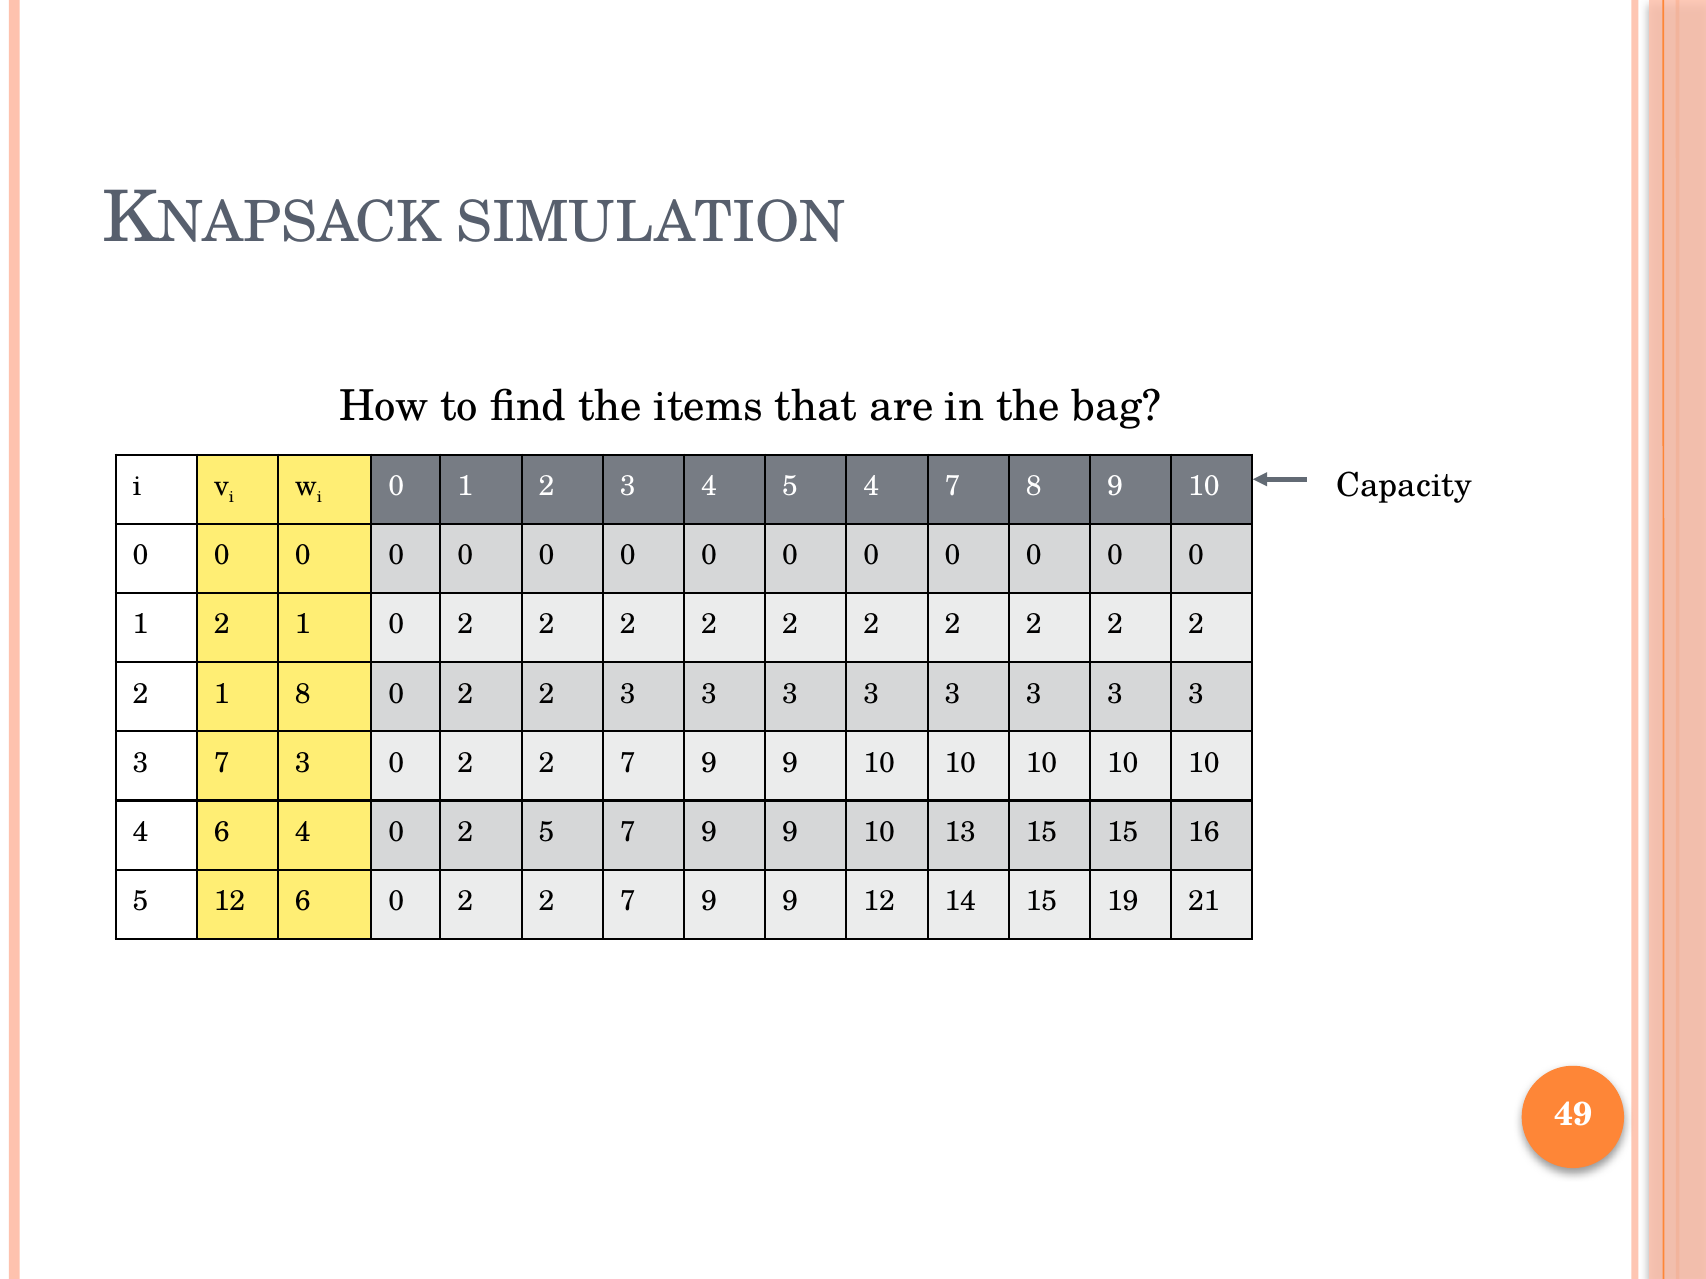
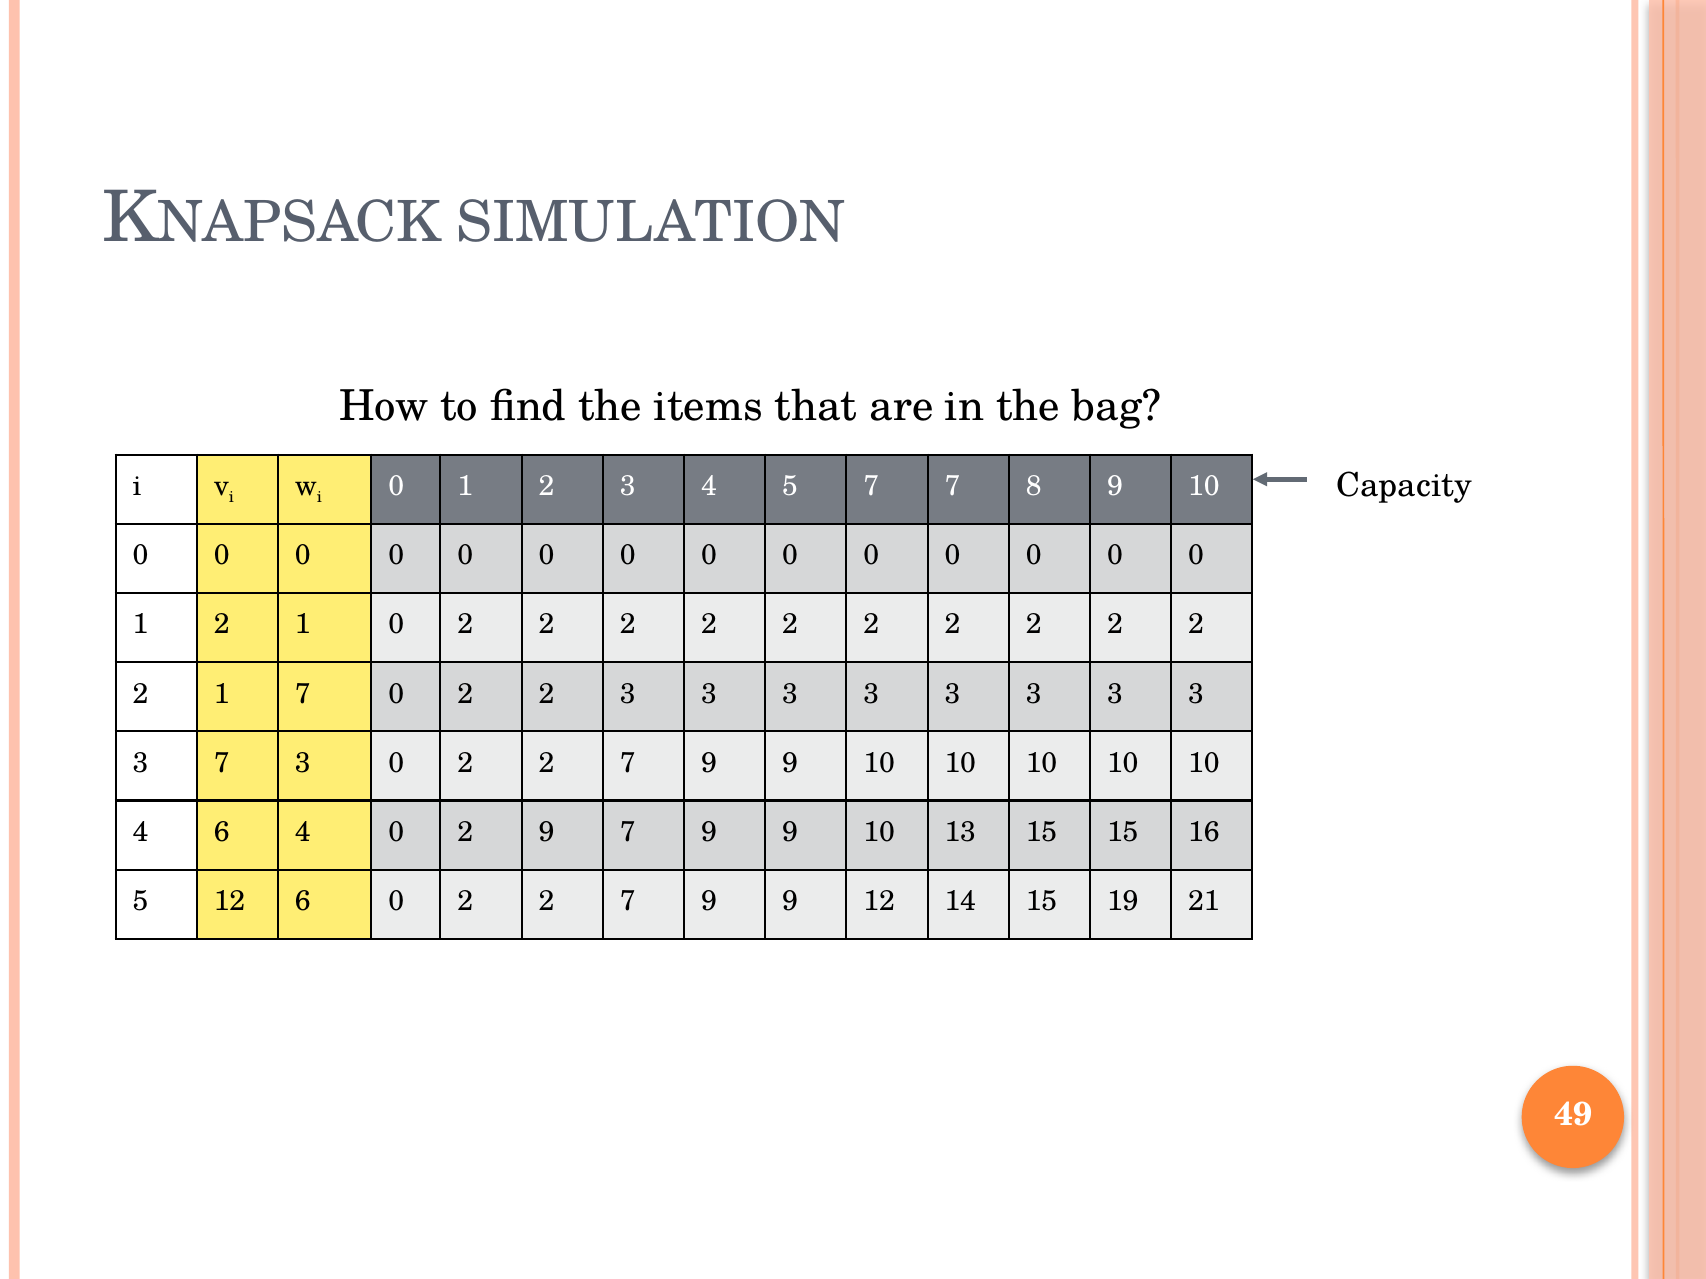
5 4: 4 -> 7
1 8: 8 -> 7
2 5: 5 -> 9
